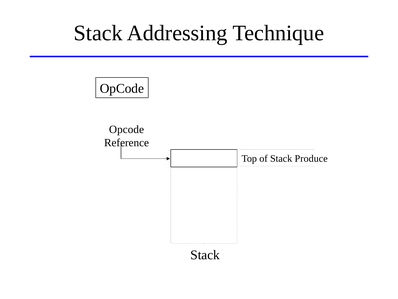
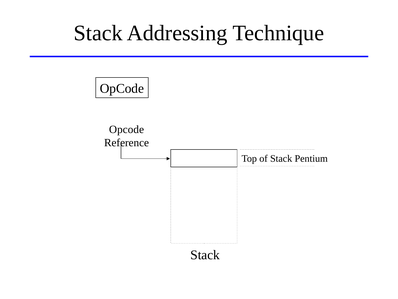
Produce: Produce -> Pentium
